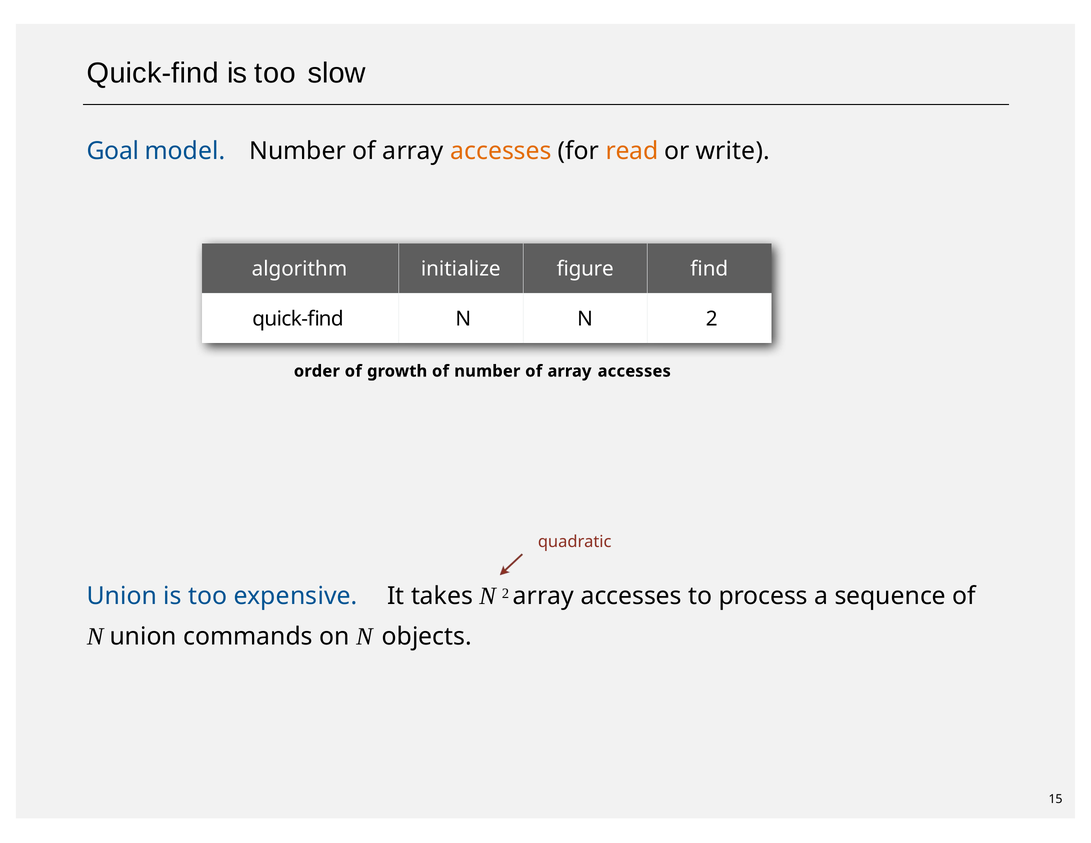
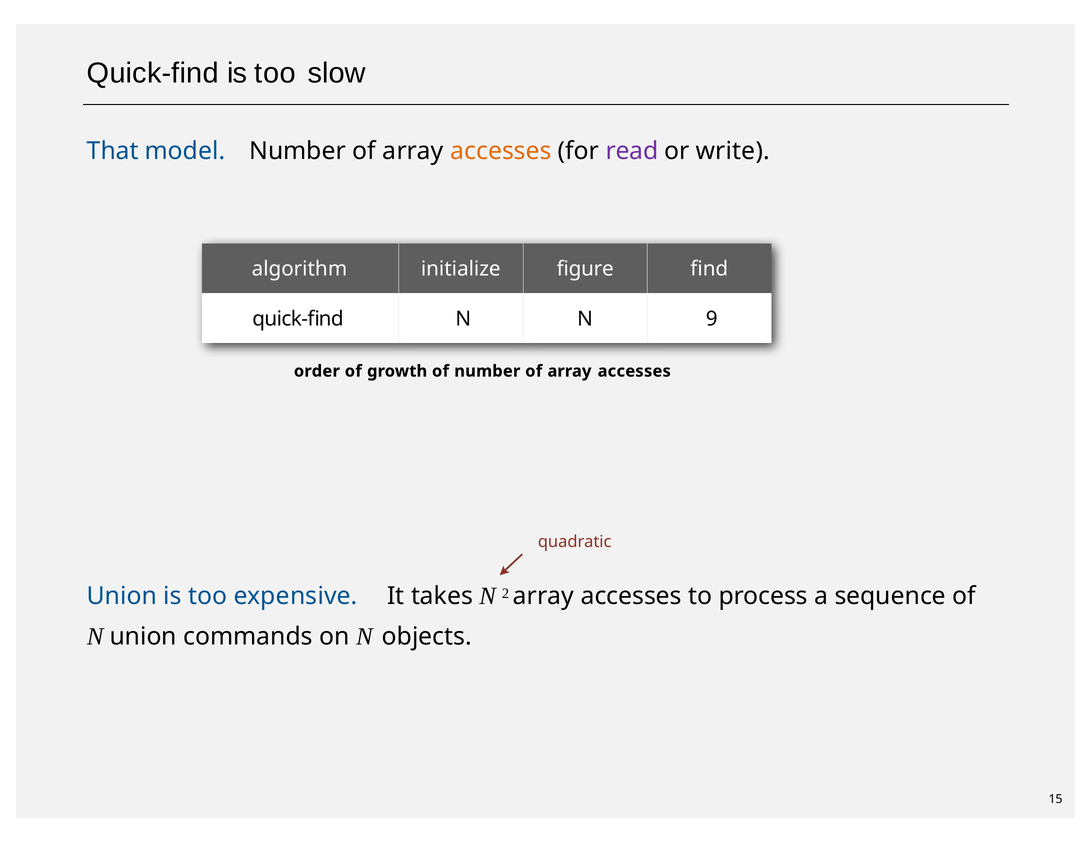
Goal: Goal -> That
read colour: orange -> purple
N N 2: 2 -> 9
